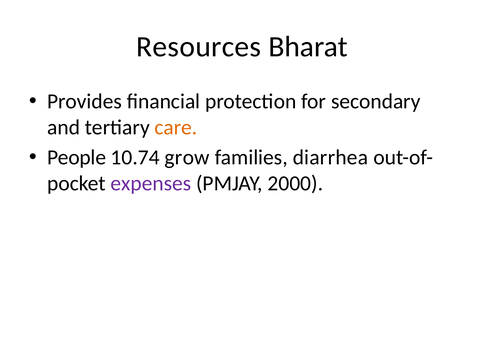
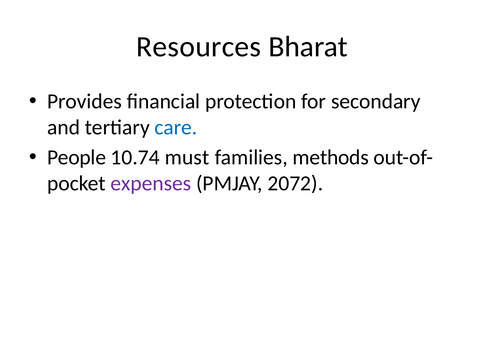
care colour: orange -> blue
grow: grow -> must
diarrhea: diarrhea -> methods
2000: 2000 -> 2072
